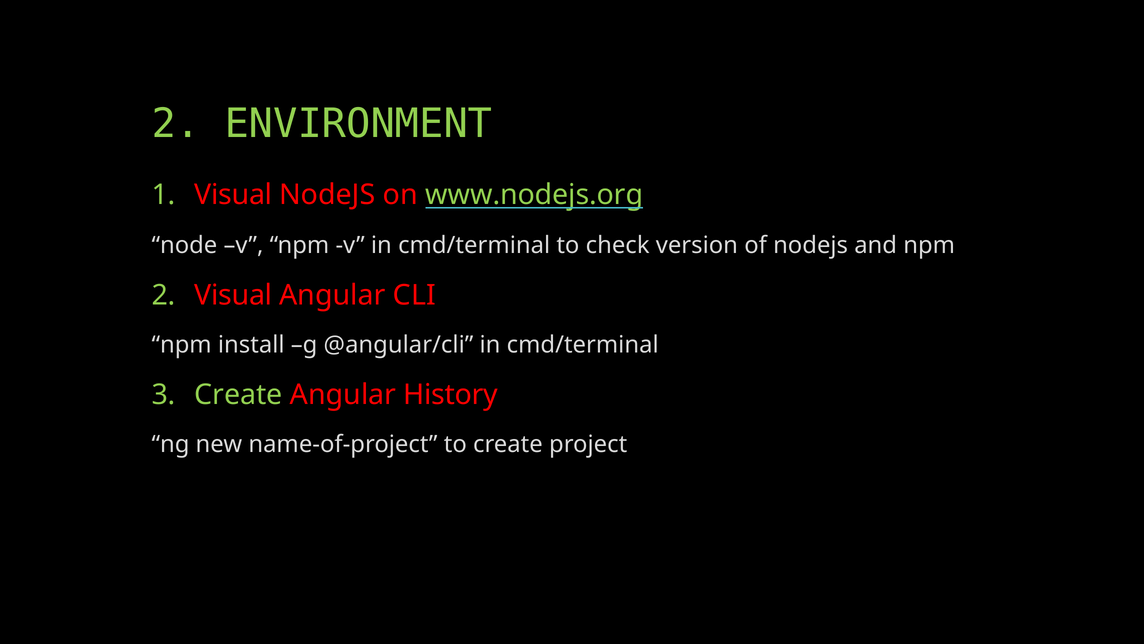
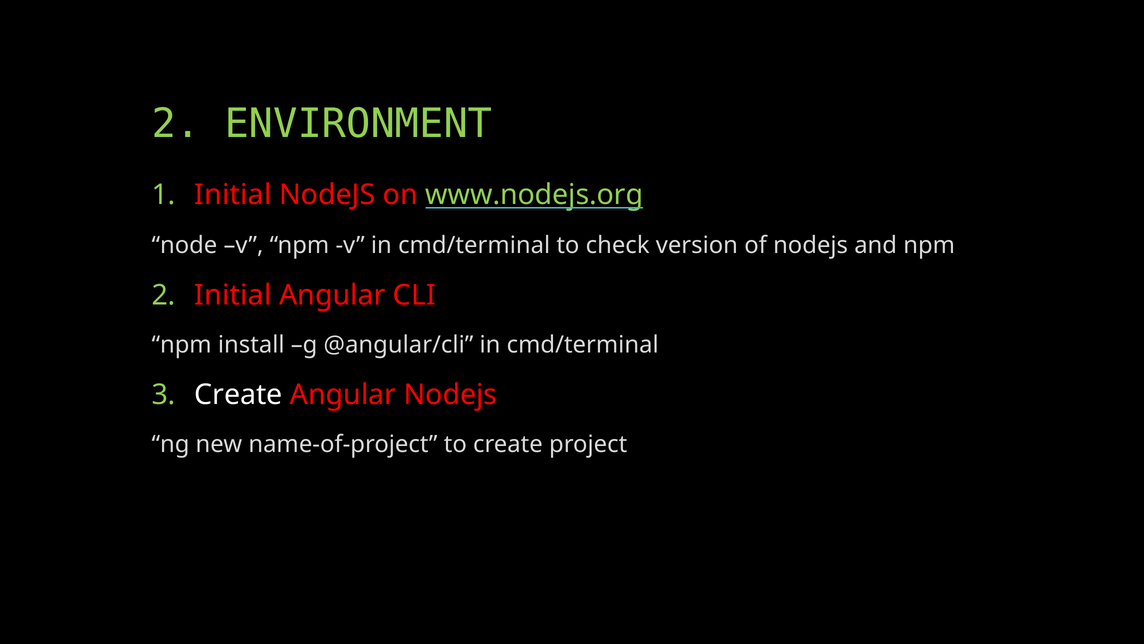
Visual at (233, 195): Visual -> Initial
2 Visual: Visual -> Initial
Create at (238, 394) colour: light green -> white
Angular History: History -> Nodejs
